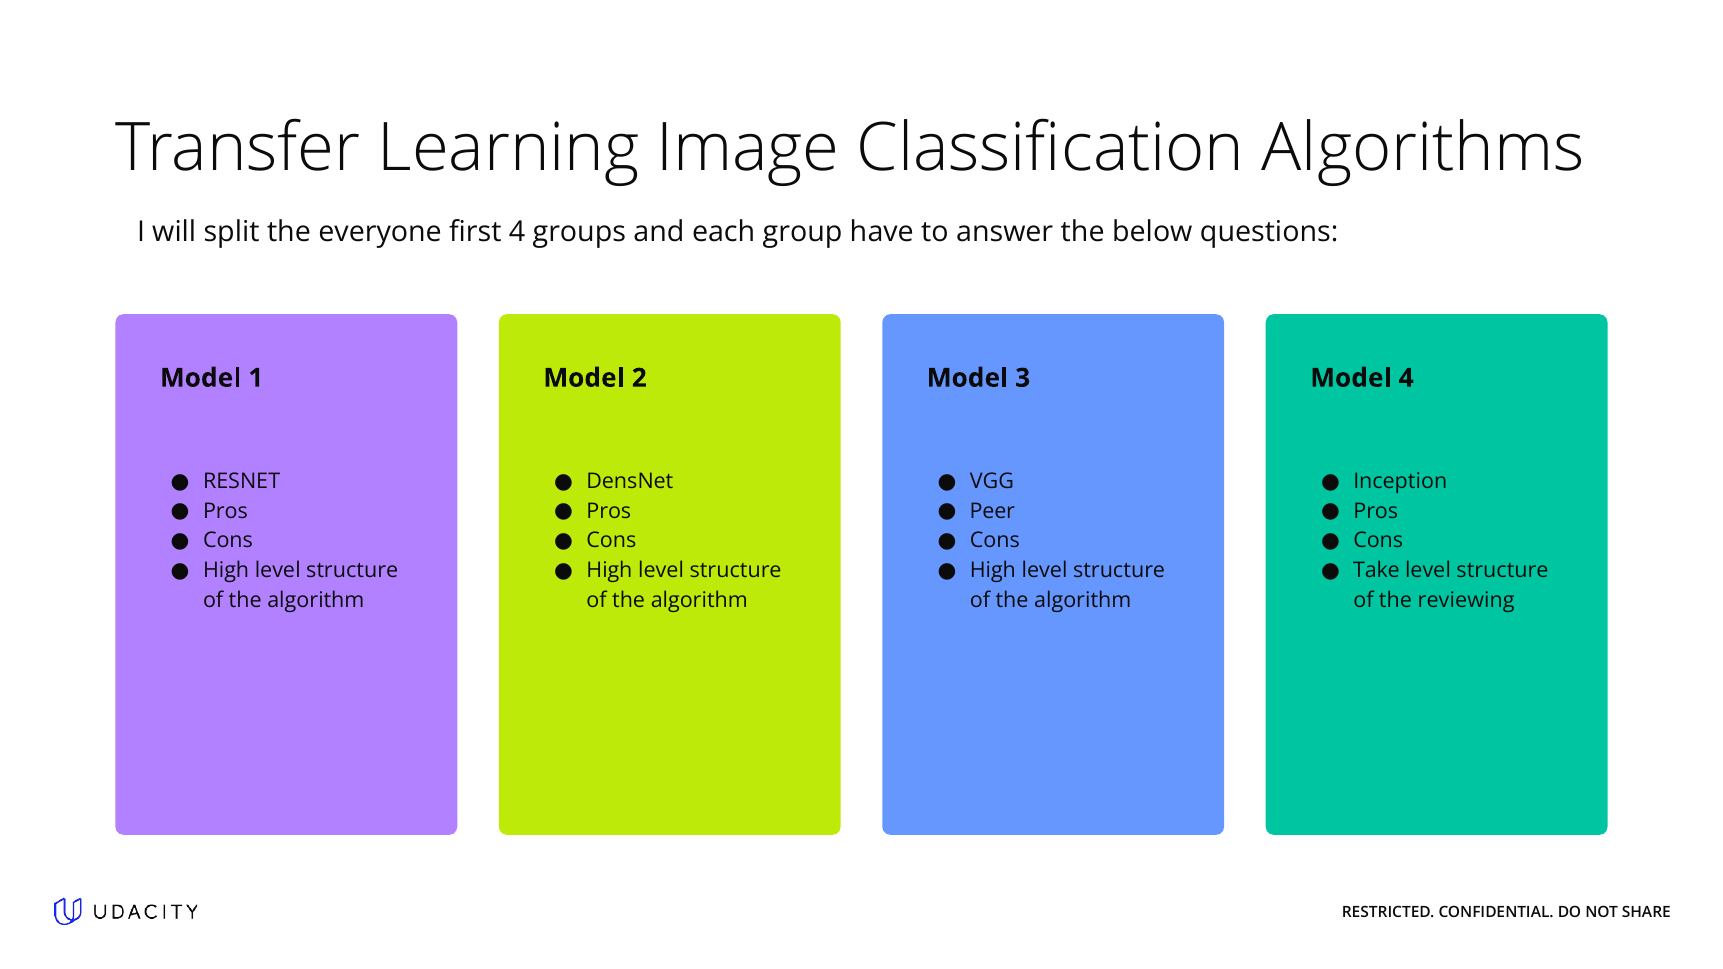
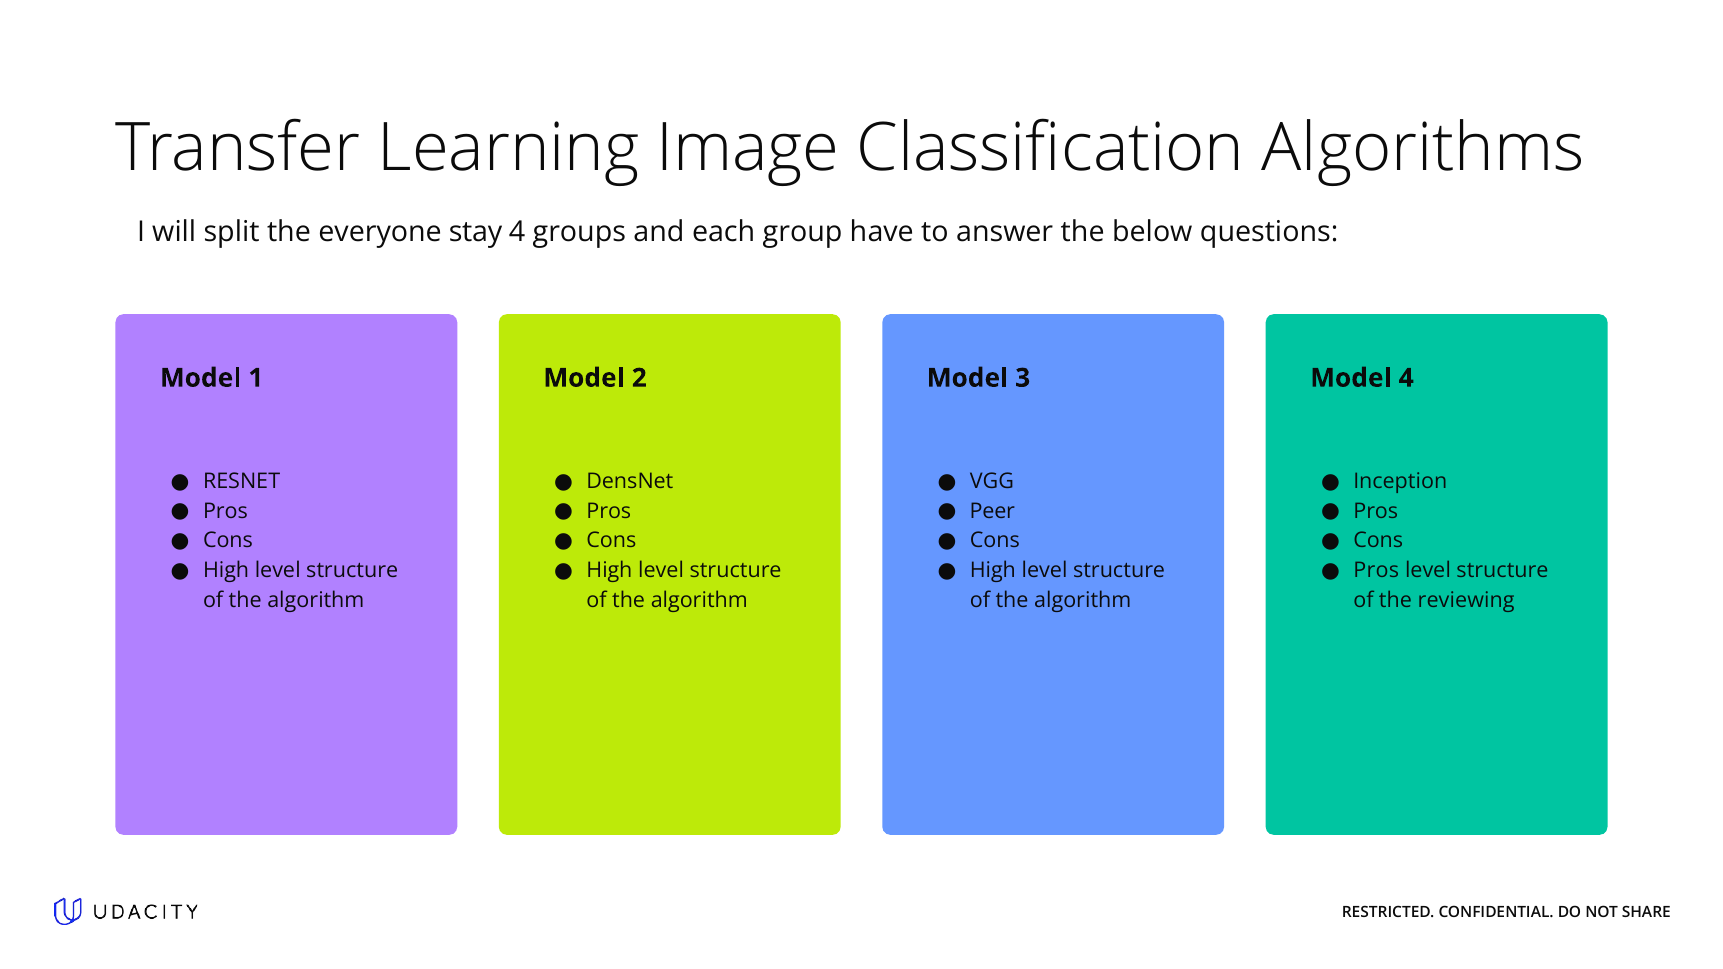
first: first -> stay
Take at (1376, 571): Take -> Pros
